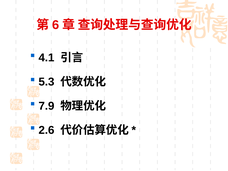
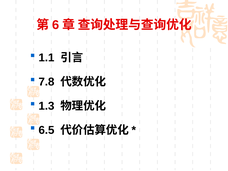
4.1: 4.1 -> 1.1
5.3: 5.3 -> 7.8
7.9: 7.9 -> 1.3
2.6: 2.6 -> 6.5
